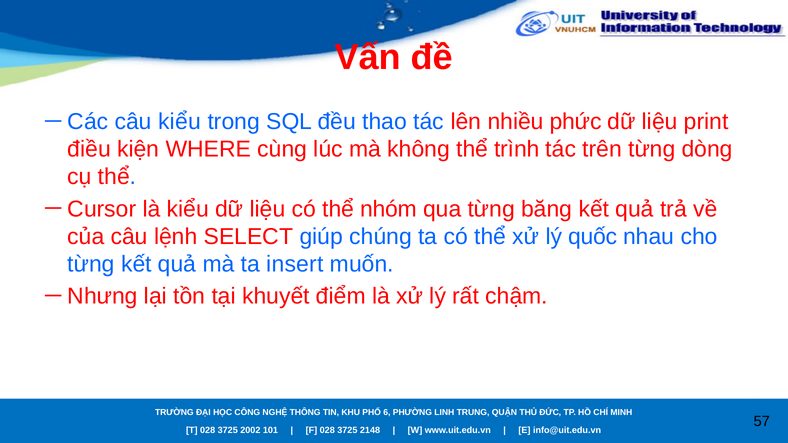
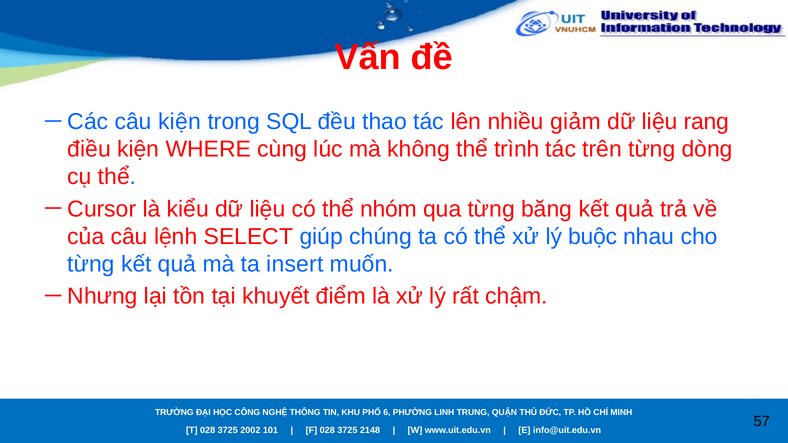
câu kiểu: kiểu -> kiện
phức: phức -> giảm
print: print -> rang
quốc: quốc -> buộc
